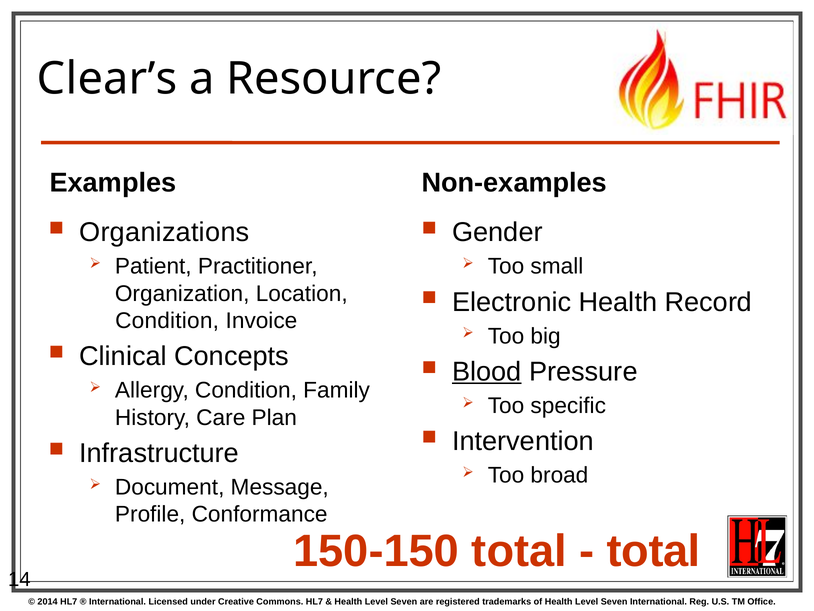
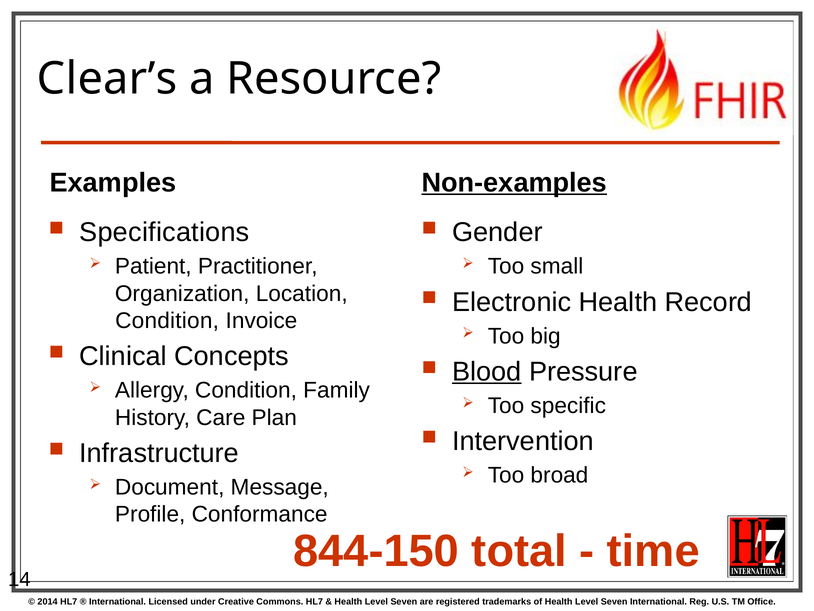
Non-examples underline: none -> present
Organizations: Organizations -> Specifications
150-150: 150-150 -> 844-150
total at (654, 551): total -> time
